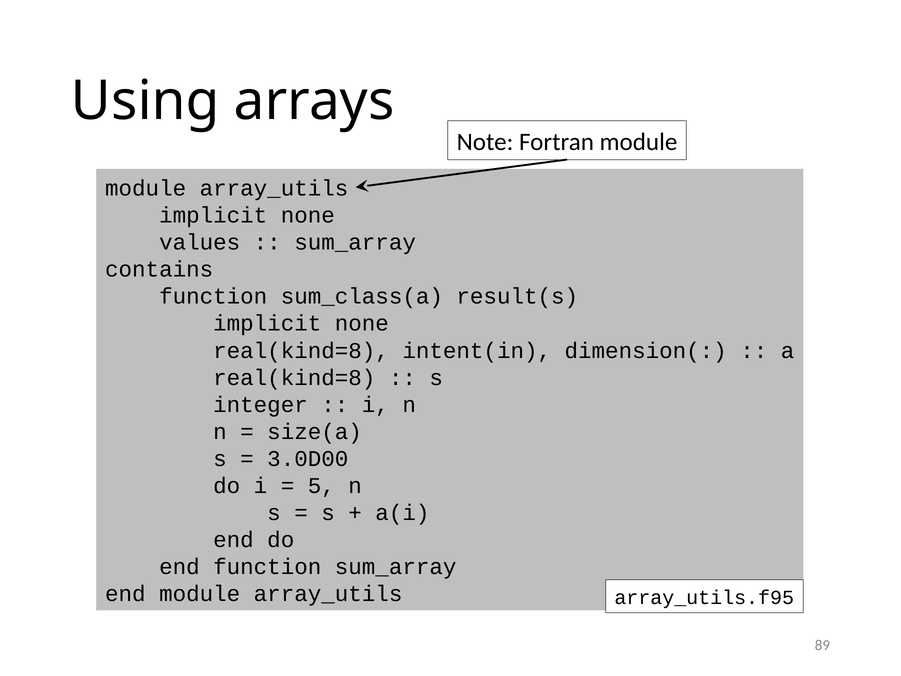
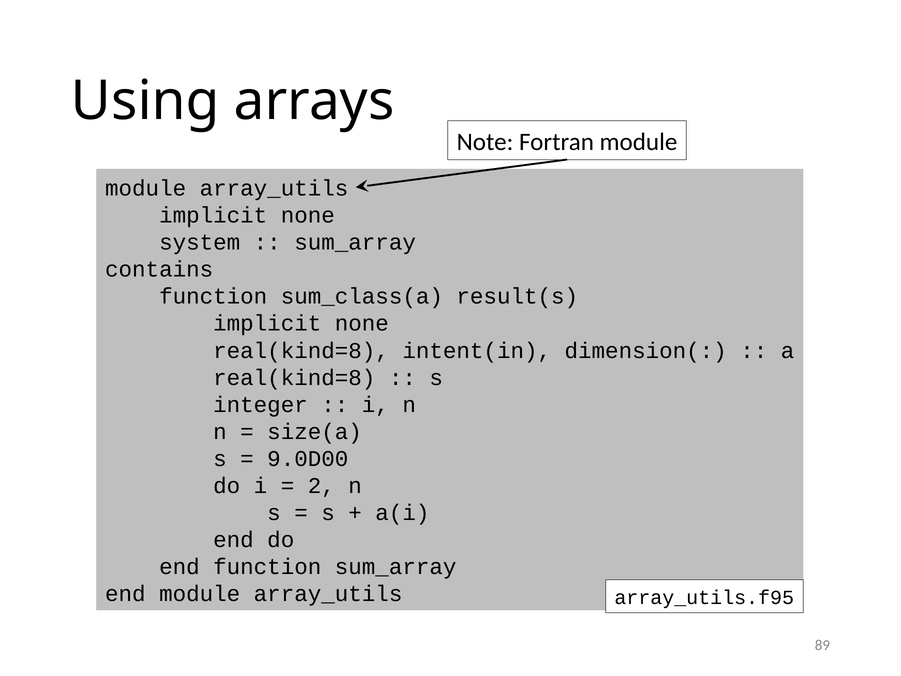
values: values -> system
3.0D00: 3.0D00 -> 9.0D00
5: 5 -> 2
